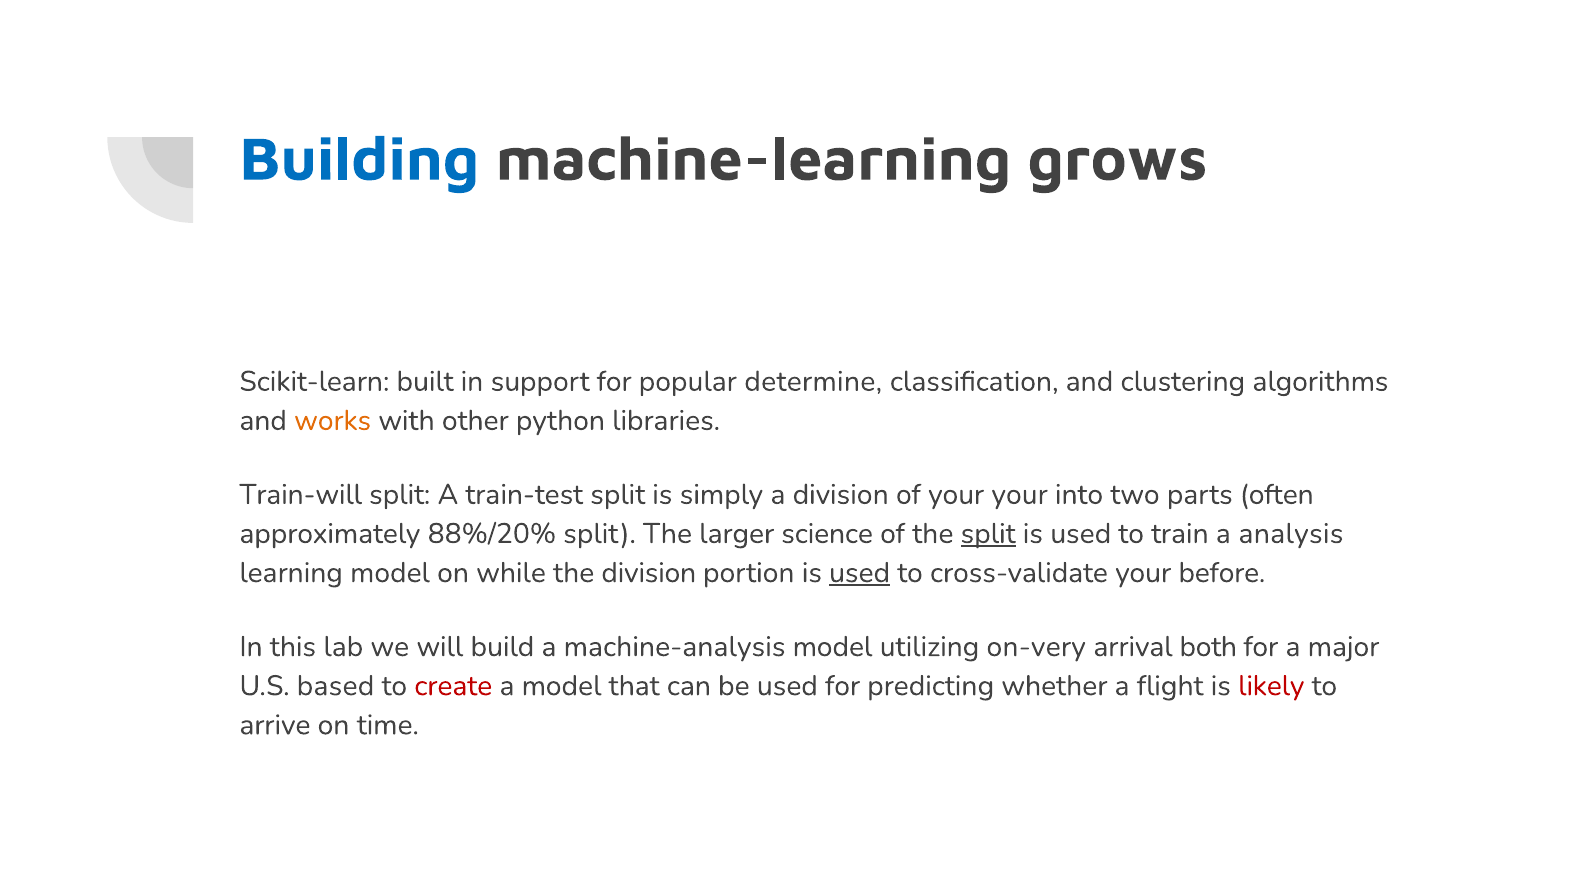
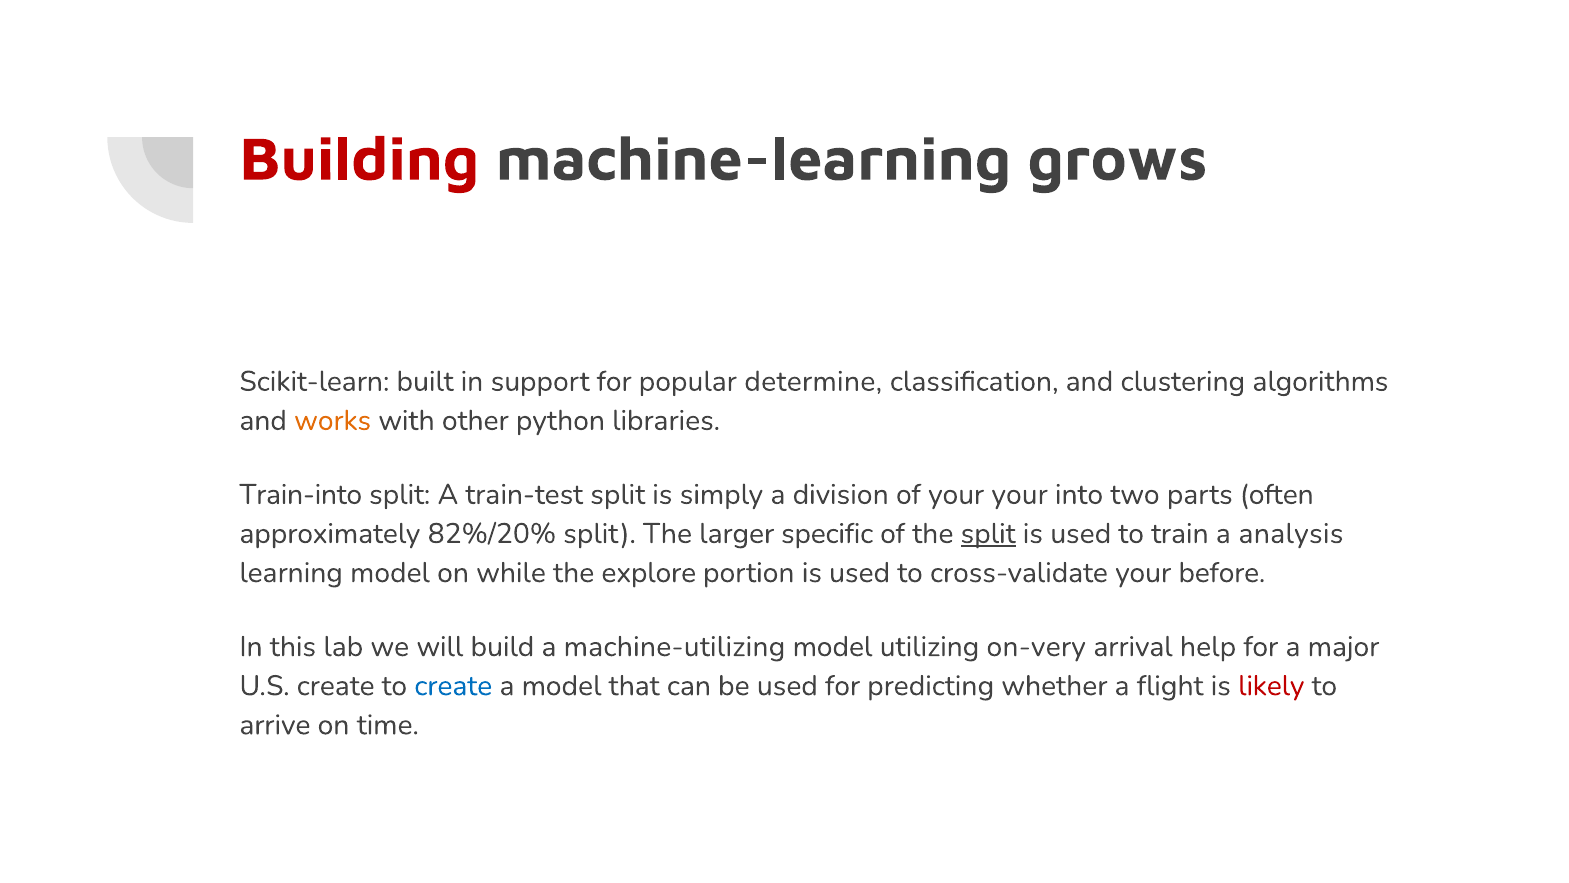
Building colour: blue -> red
Train-will: Train-will -> Train-into
88%/20%: 88%/20% -> 82%/20%
science: science -> specific
the division: division -> explore
used at (860, 572) underline: present -> none
machine-analysis: machine-analysis -> machine-utilizing
both: both -> help
U.S based: based -> create
create at (453, 686) colour: red -> blue
